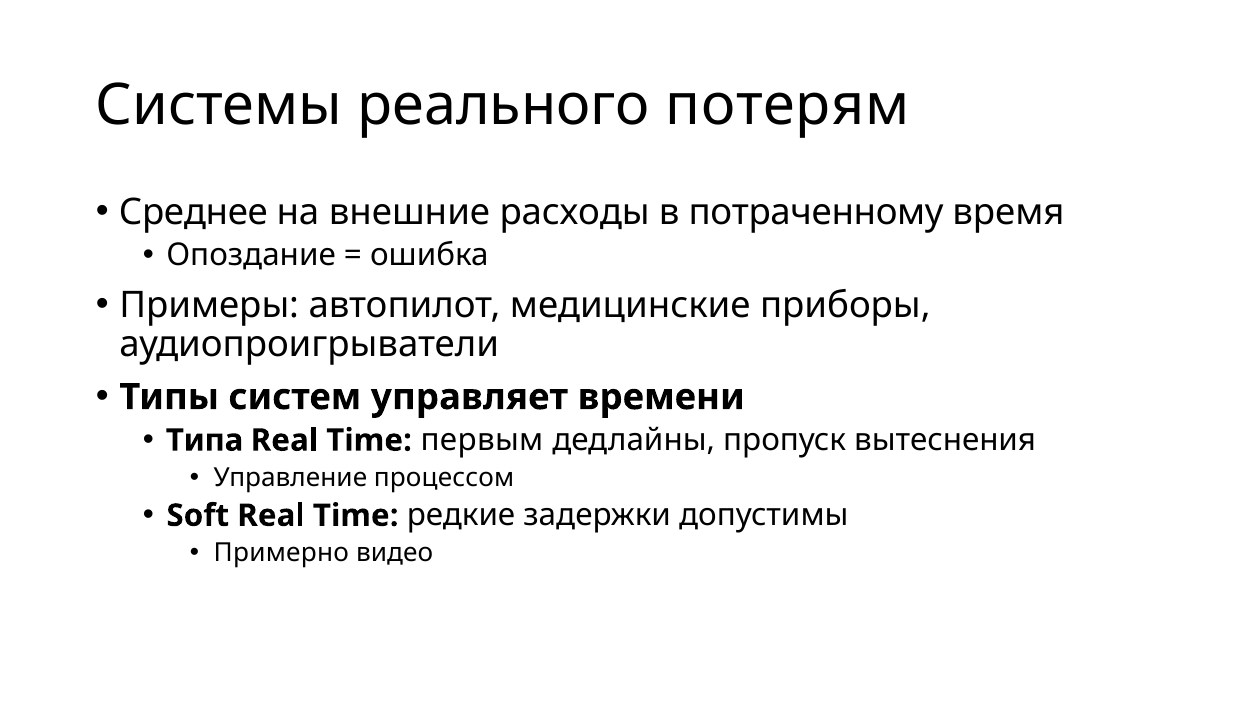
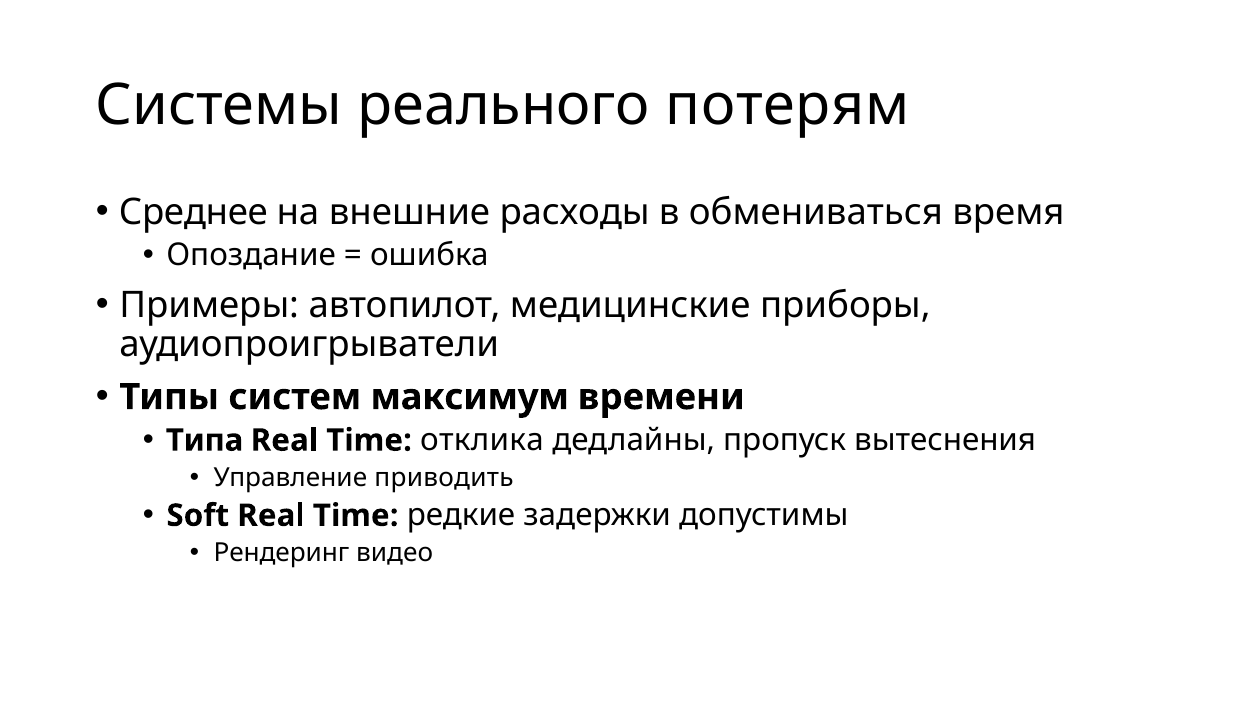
потраченному: потраченному -> обмениваться
управляет: управляет -> максимум
первым: первым -> отклика
процессом: процессом -> приводить
Примерно: Примерно -> Рендеринг
